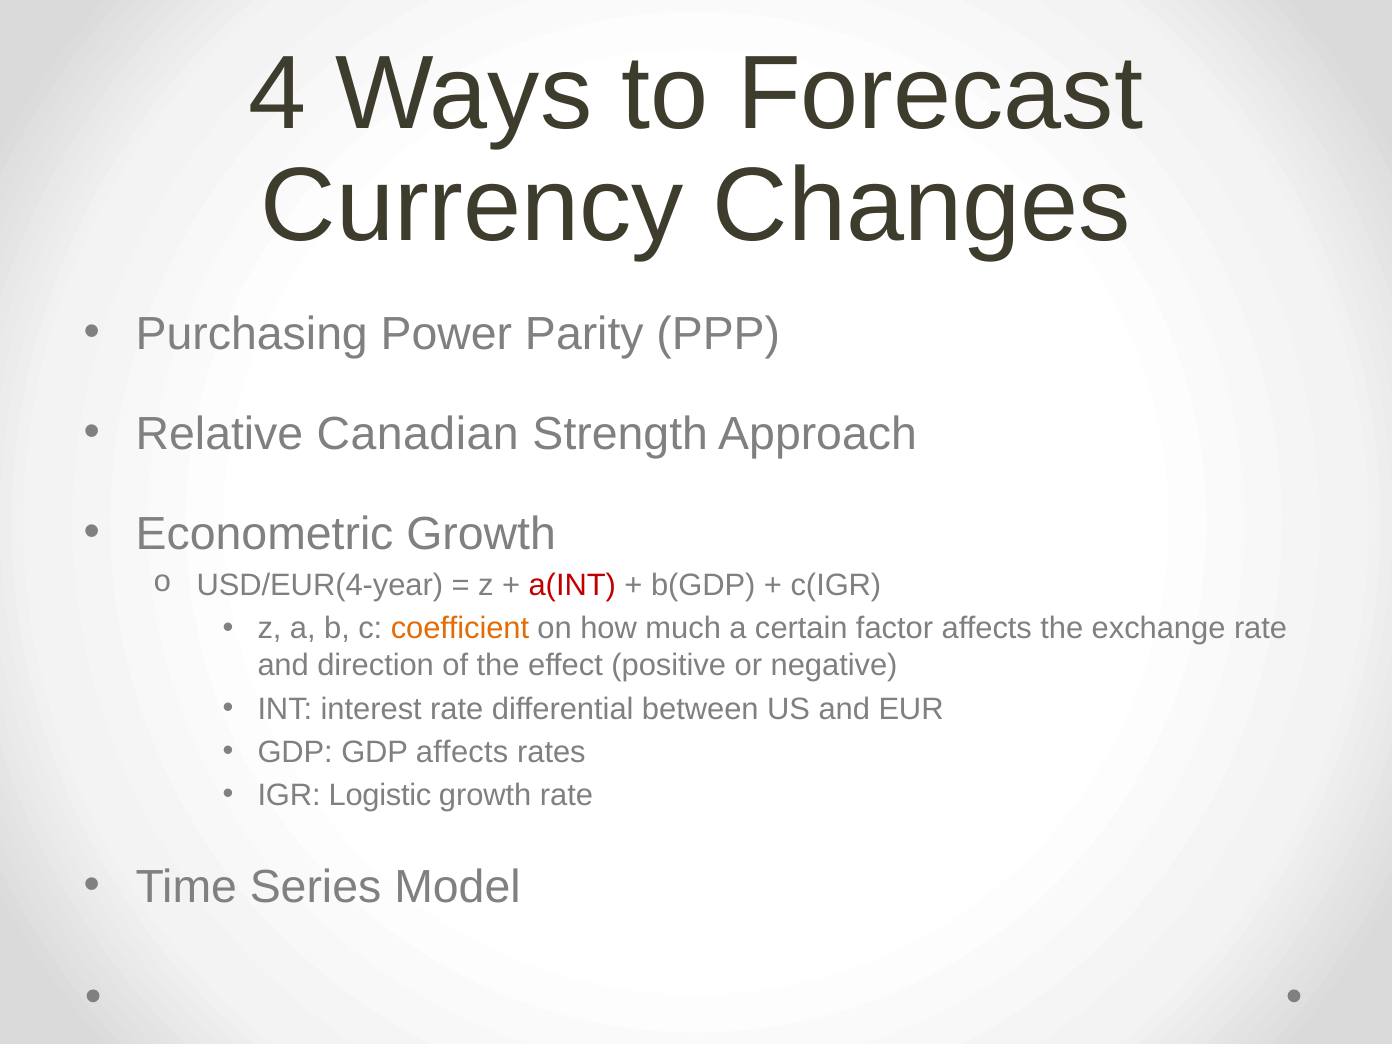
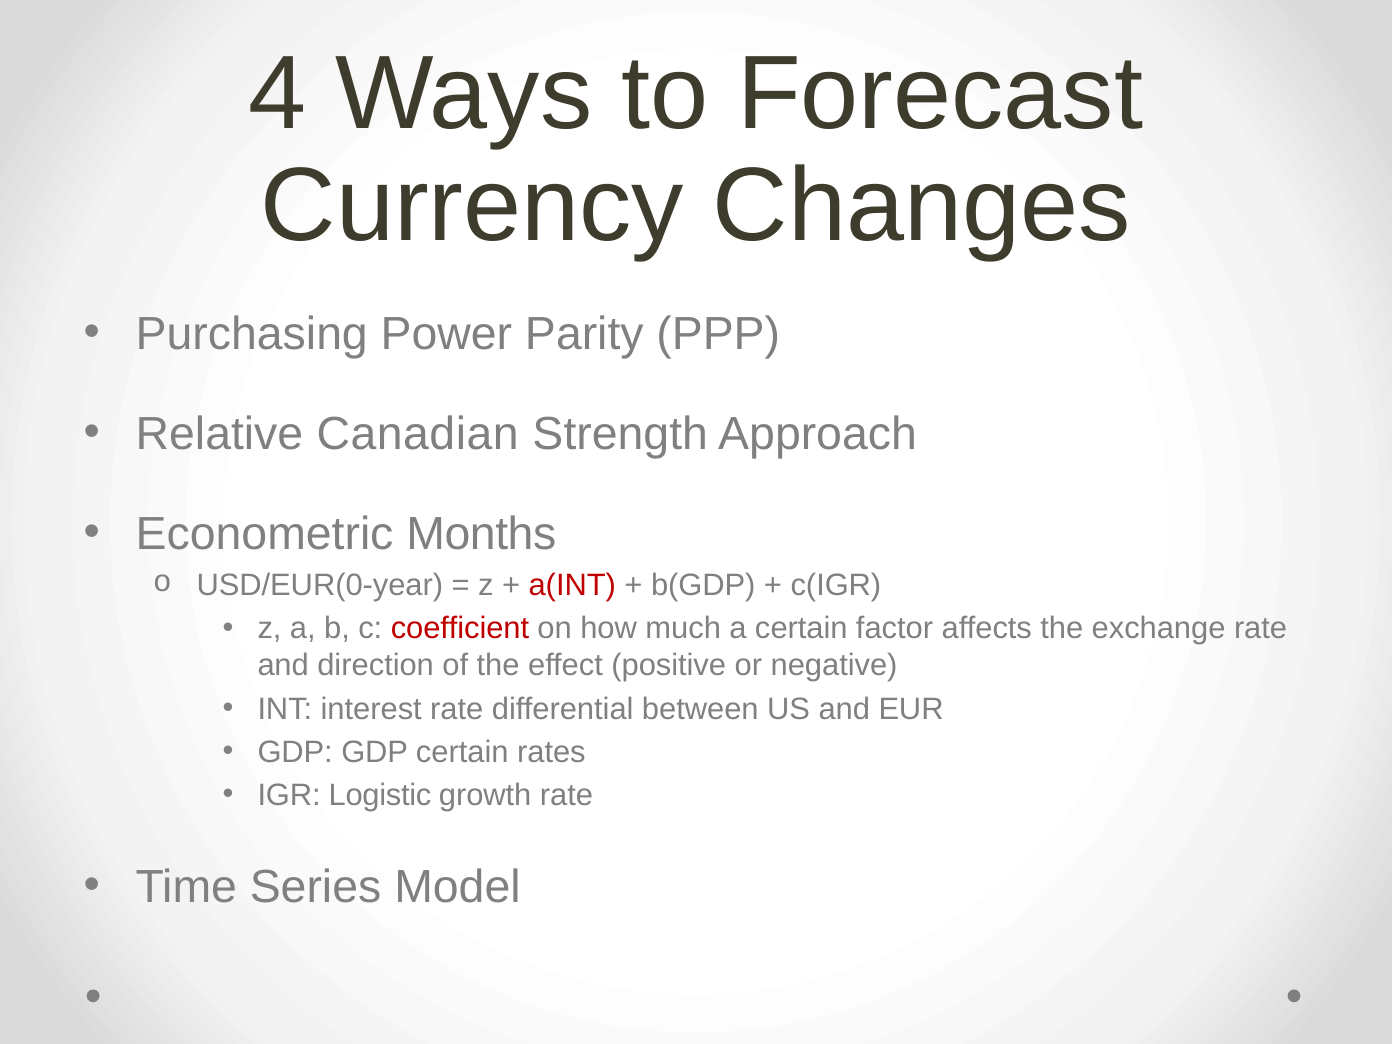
Econometric Growth: Growth -> Months
USD/EUR(4-year: USD/EUR(4-year -> USD/EUR(0-year
coefficient colour: orange -> red
GDP affects: affects -> certain
